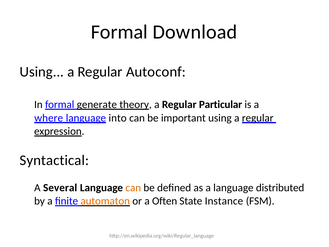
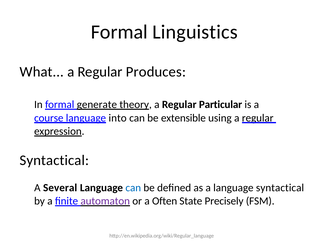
Download: Download -> Linguistics
Using at (42, 72): Using -> What
Autoconf: Autoconf -> Produces
where: where -> course
important: important -> extensible
can at (133, 188) colour: orange -> blue
language distributed: distributed -> syntactical
automaton colour: orange -> purple
Instance: Instance -> Precisely
